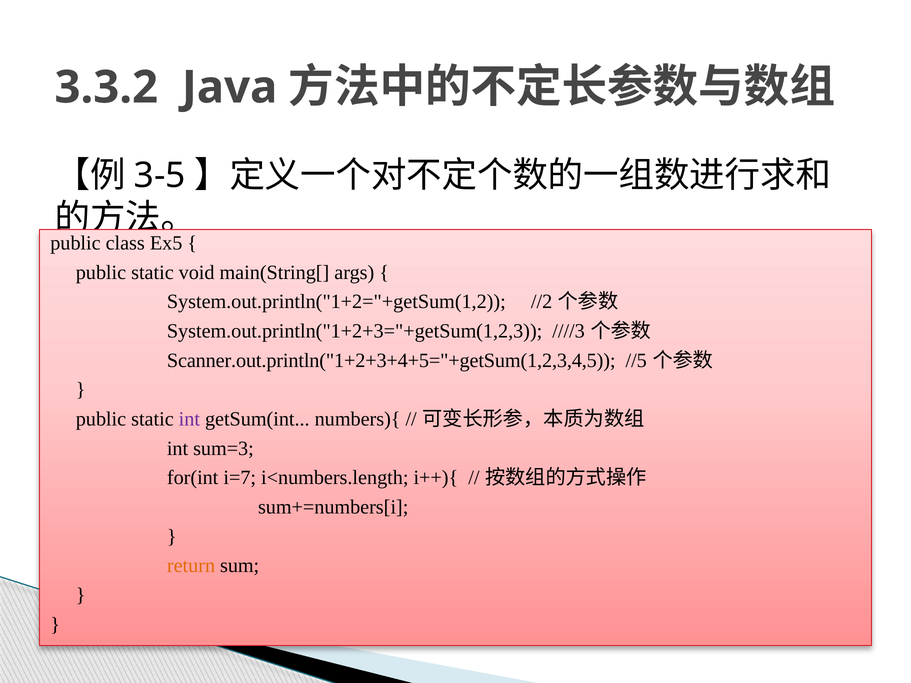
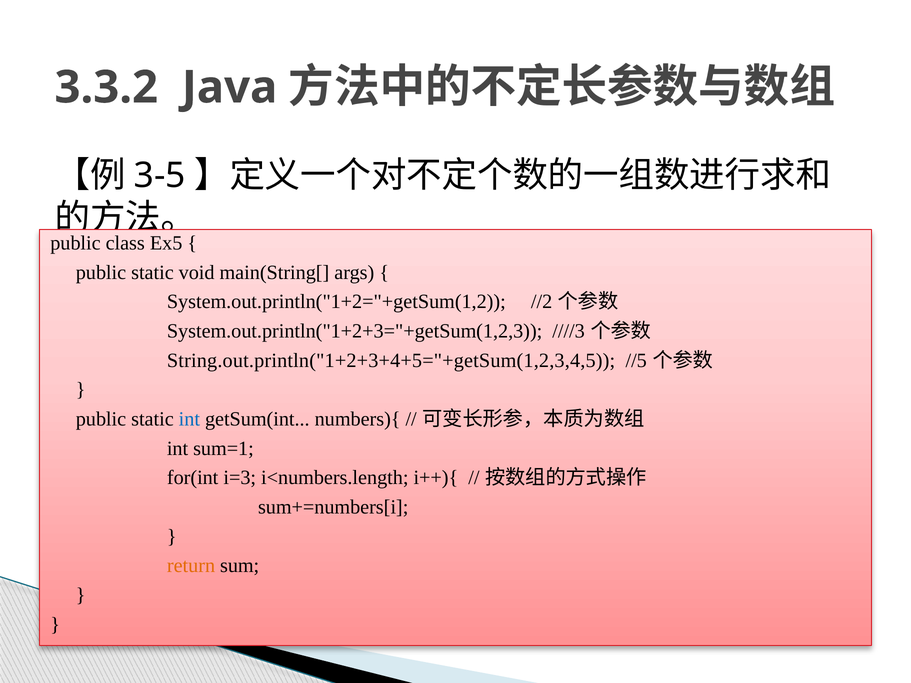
Scanner.out.println("1+2+3+4+5="+getSum(1,2,3,4,5: Scanner.out.println("1+2+3+4+5="+getSum(1,2,3,4,5 -> String.out.println("1+2+3+4+5="+getSum(1,2,3,4,5
int at (189, 419) colour: purple -> blue
sum=3: sum=3 -> sum=1
i=7: i=7 -> i=3
